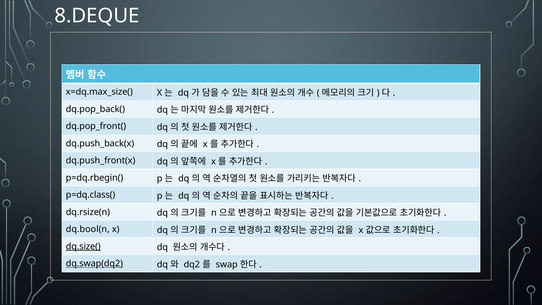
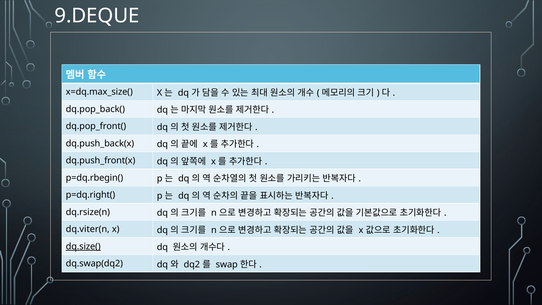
8.DEQUE: 8.DEQUE -> 9.DEQUE
p=dq.class(: p=dq.class( -> p=dq.right(
dq.bool(n: dq.bool(n -> dq.viter(n
dq.swap(dq2 underline: present -> none
